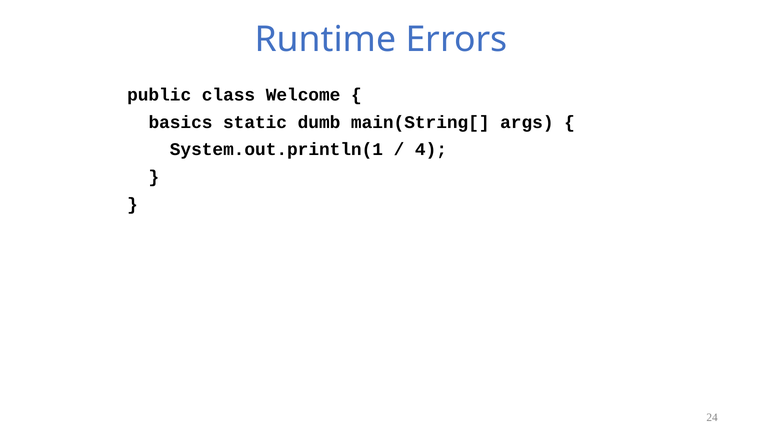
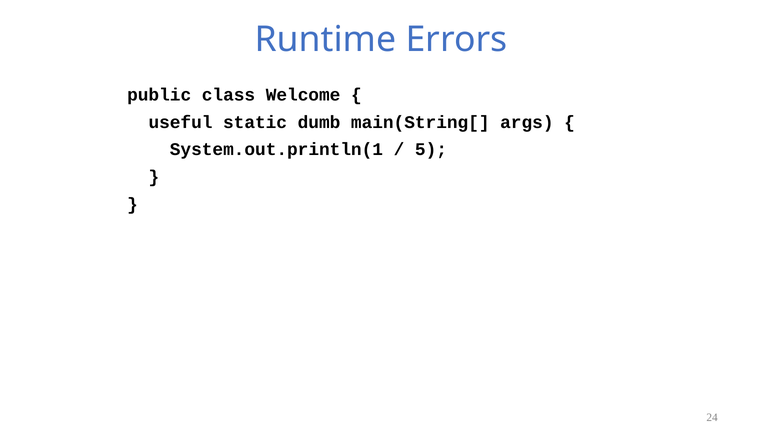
basics: basics -> useful
4: 4 -> 5
